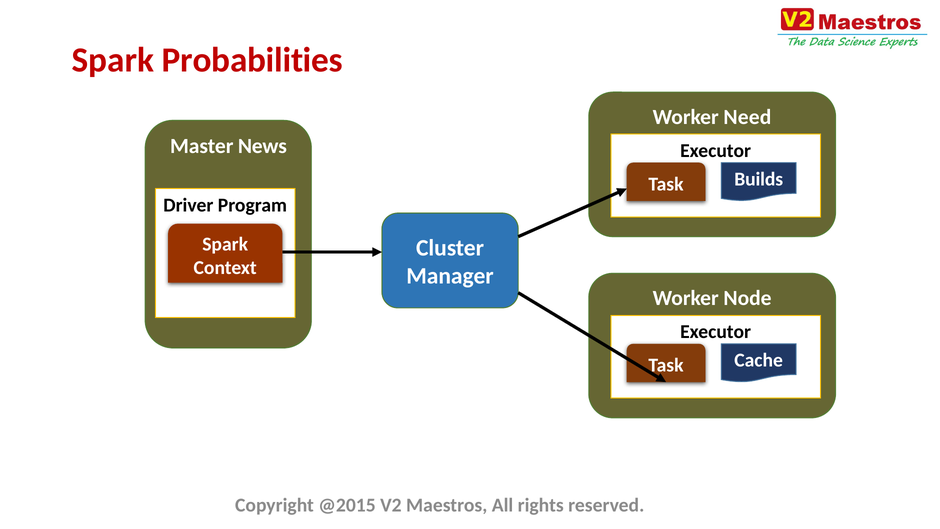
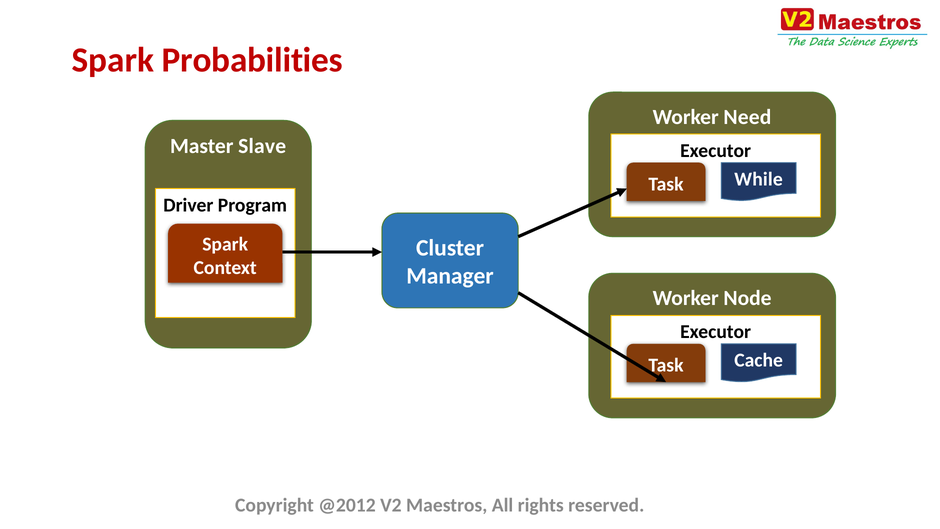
News: News -> Slave
Builds: Builds -> While
@2015: @2015 -> @2012
